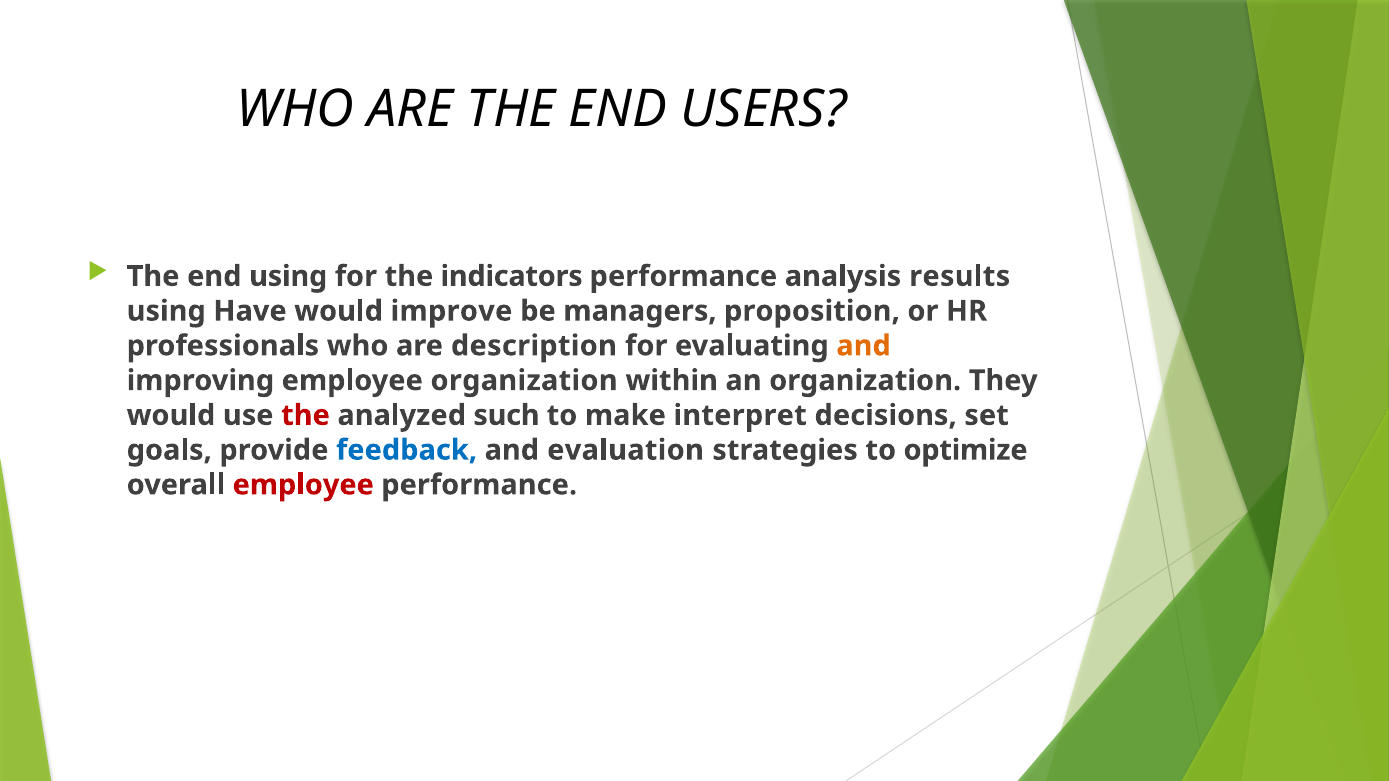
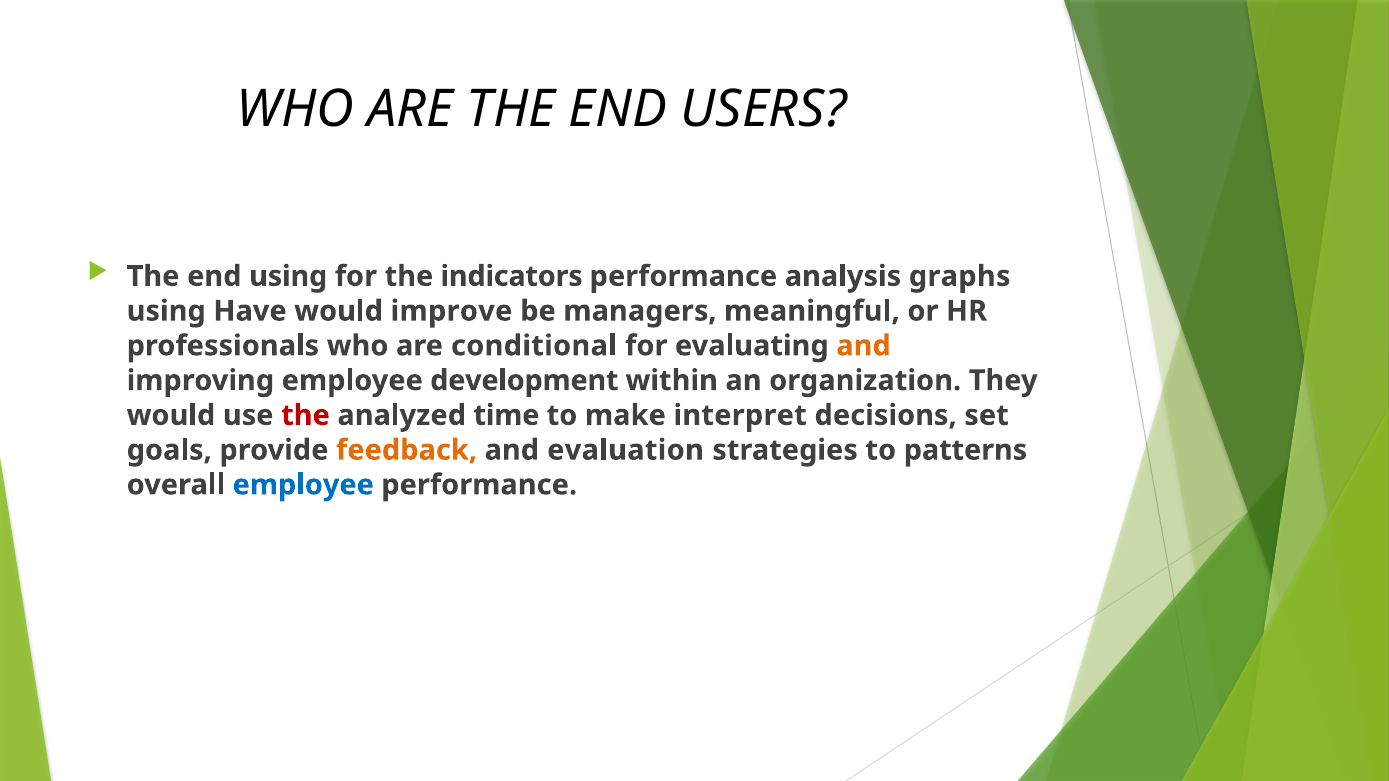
results: results -> graphs
proposition: proposition -> meaningful
description: description -> conditional
employee organization: organization -> development
such: such -> time
feedback colour: blue -> orange
optimize: optimize -> patterns
employee at (303, 485) colour: red -> blue
